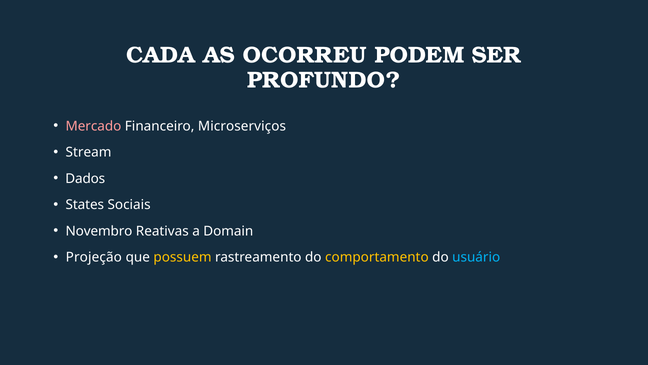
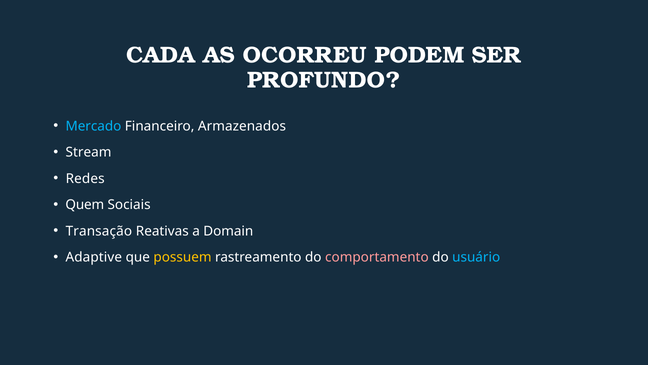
Mercado colour: pink -> light blue
Microserviços: Microserviços -> Armazenados
Dados: Dados -> Redes
States: States -> Quem
Novembro: Novembro -> Transação
Projeção: Projeção -> Adaptive
comportamento colour: yellow -> pink
